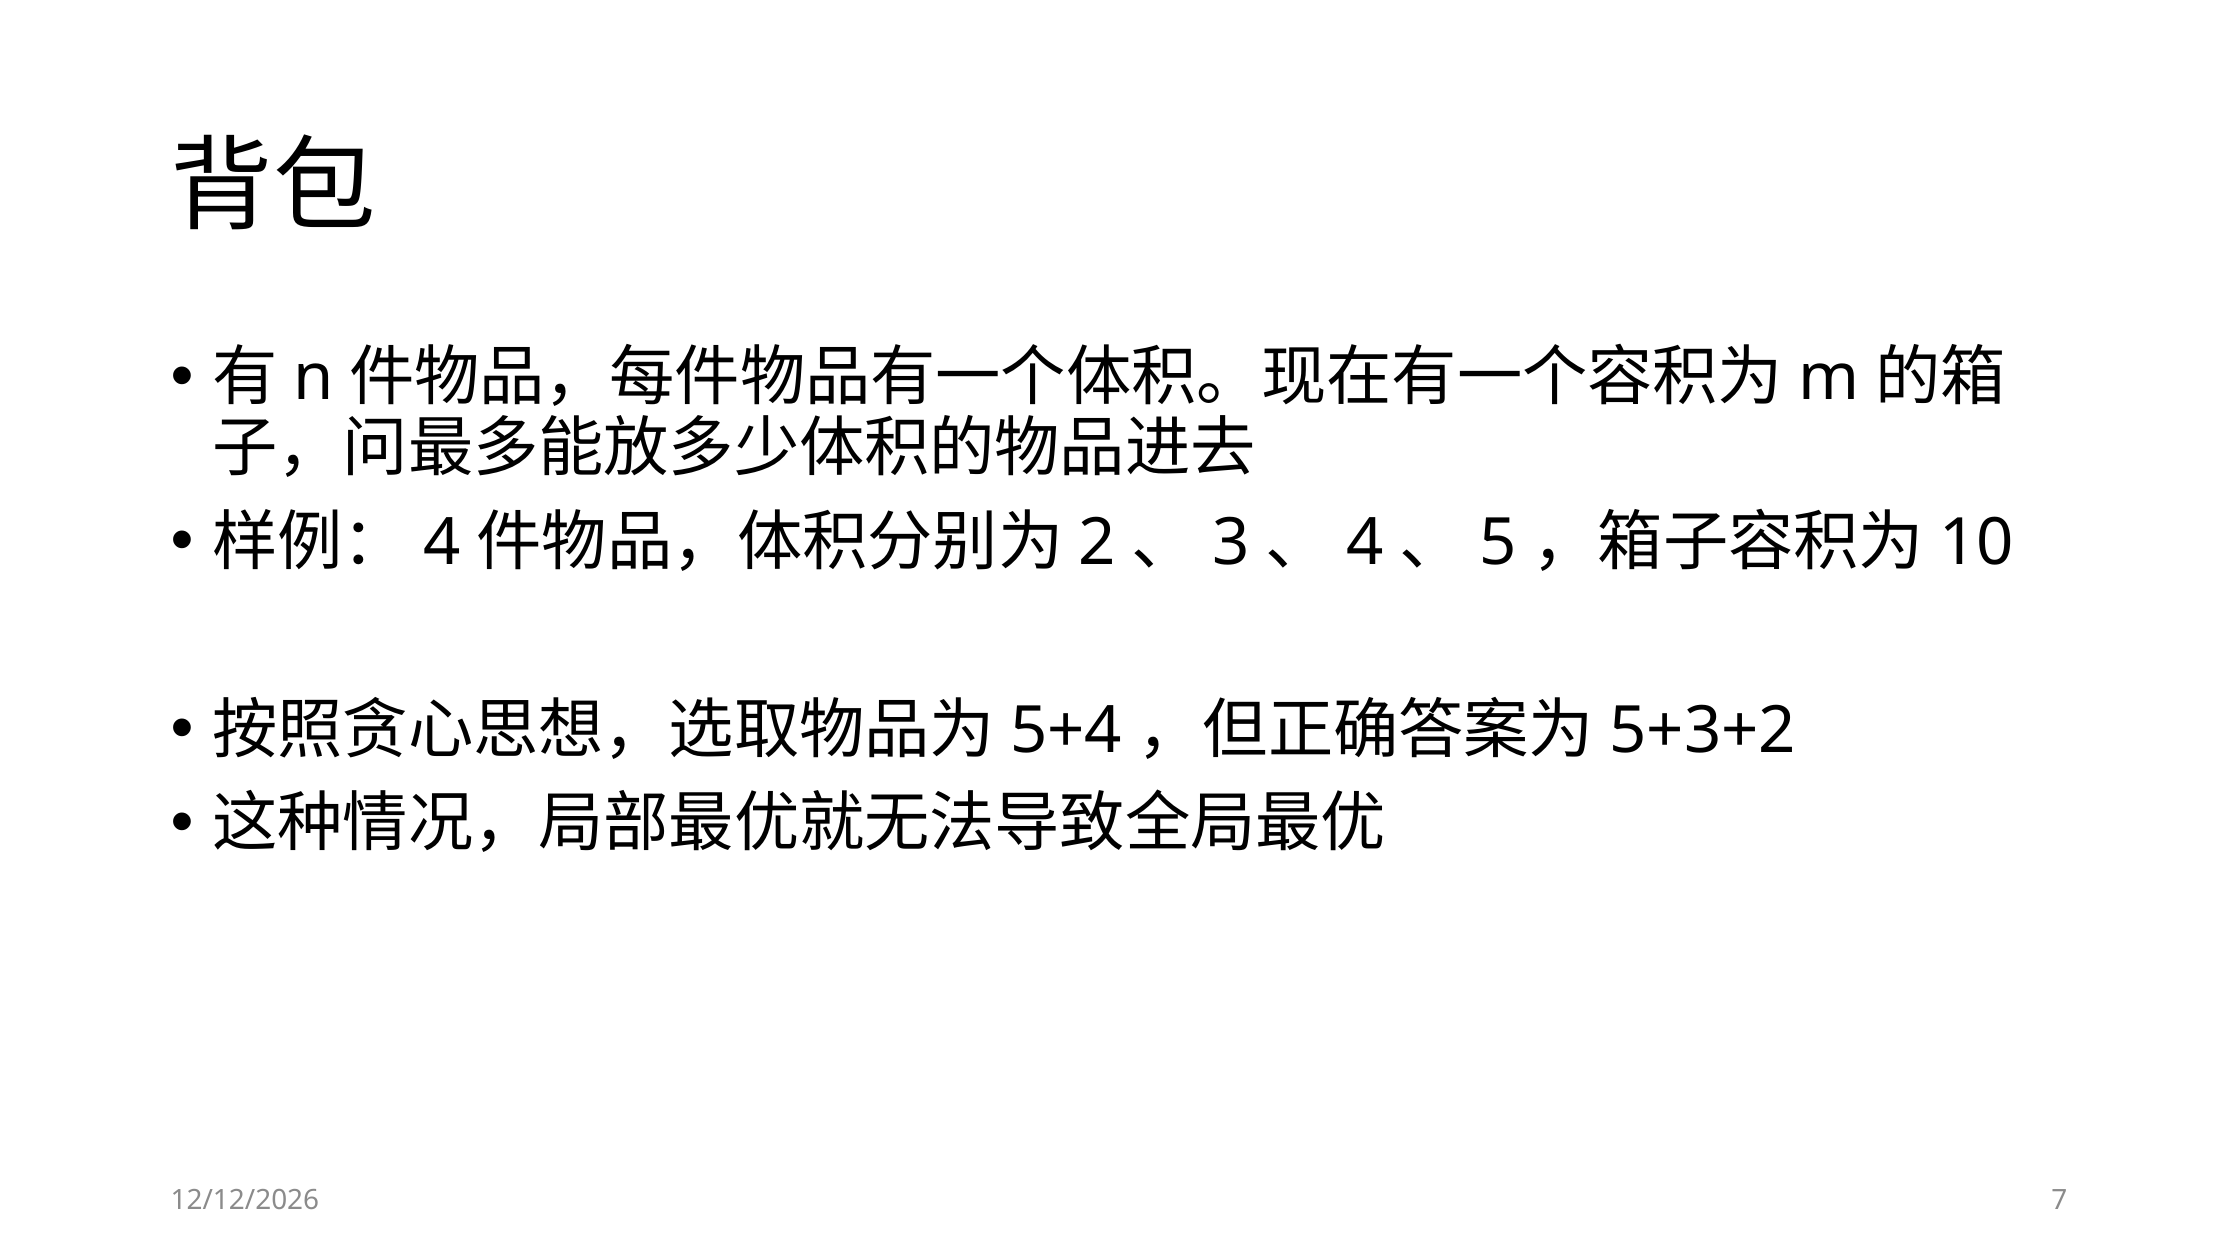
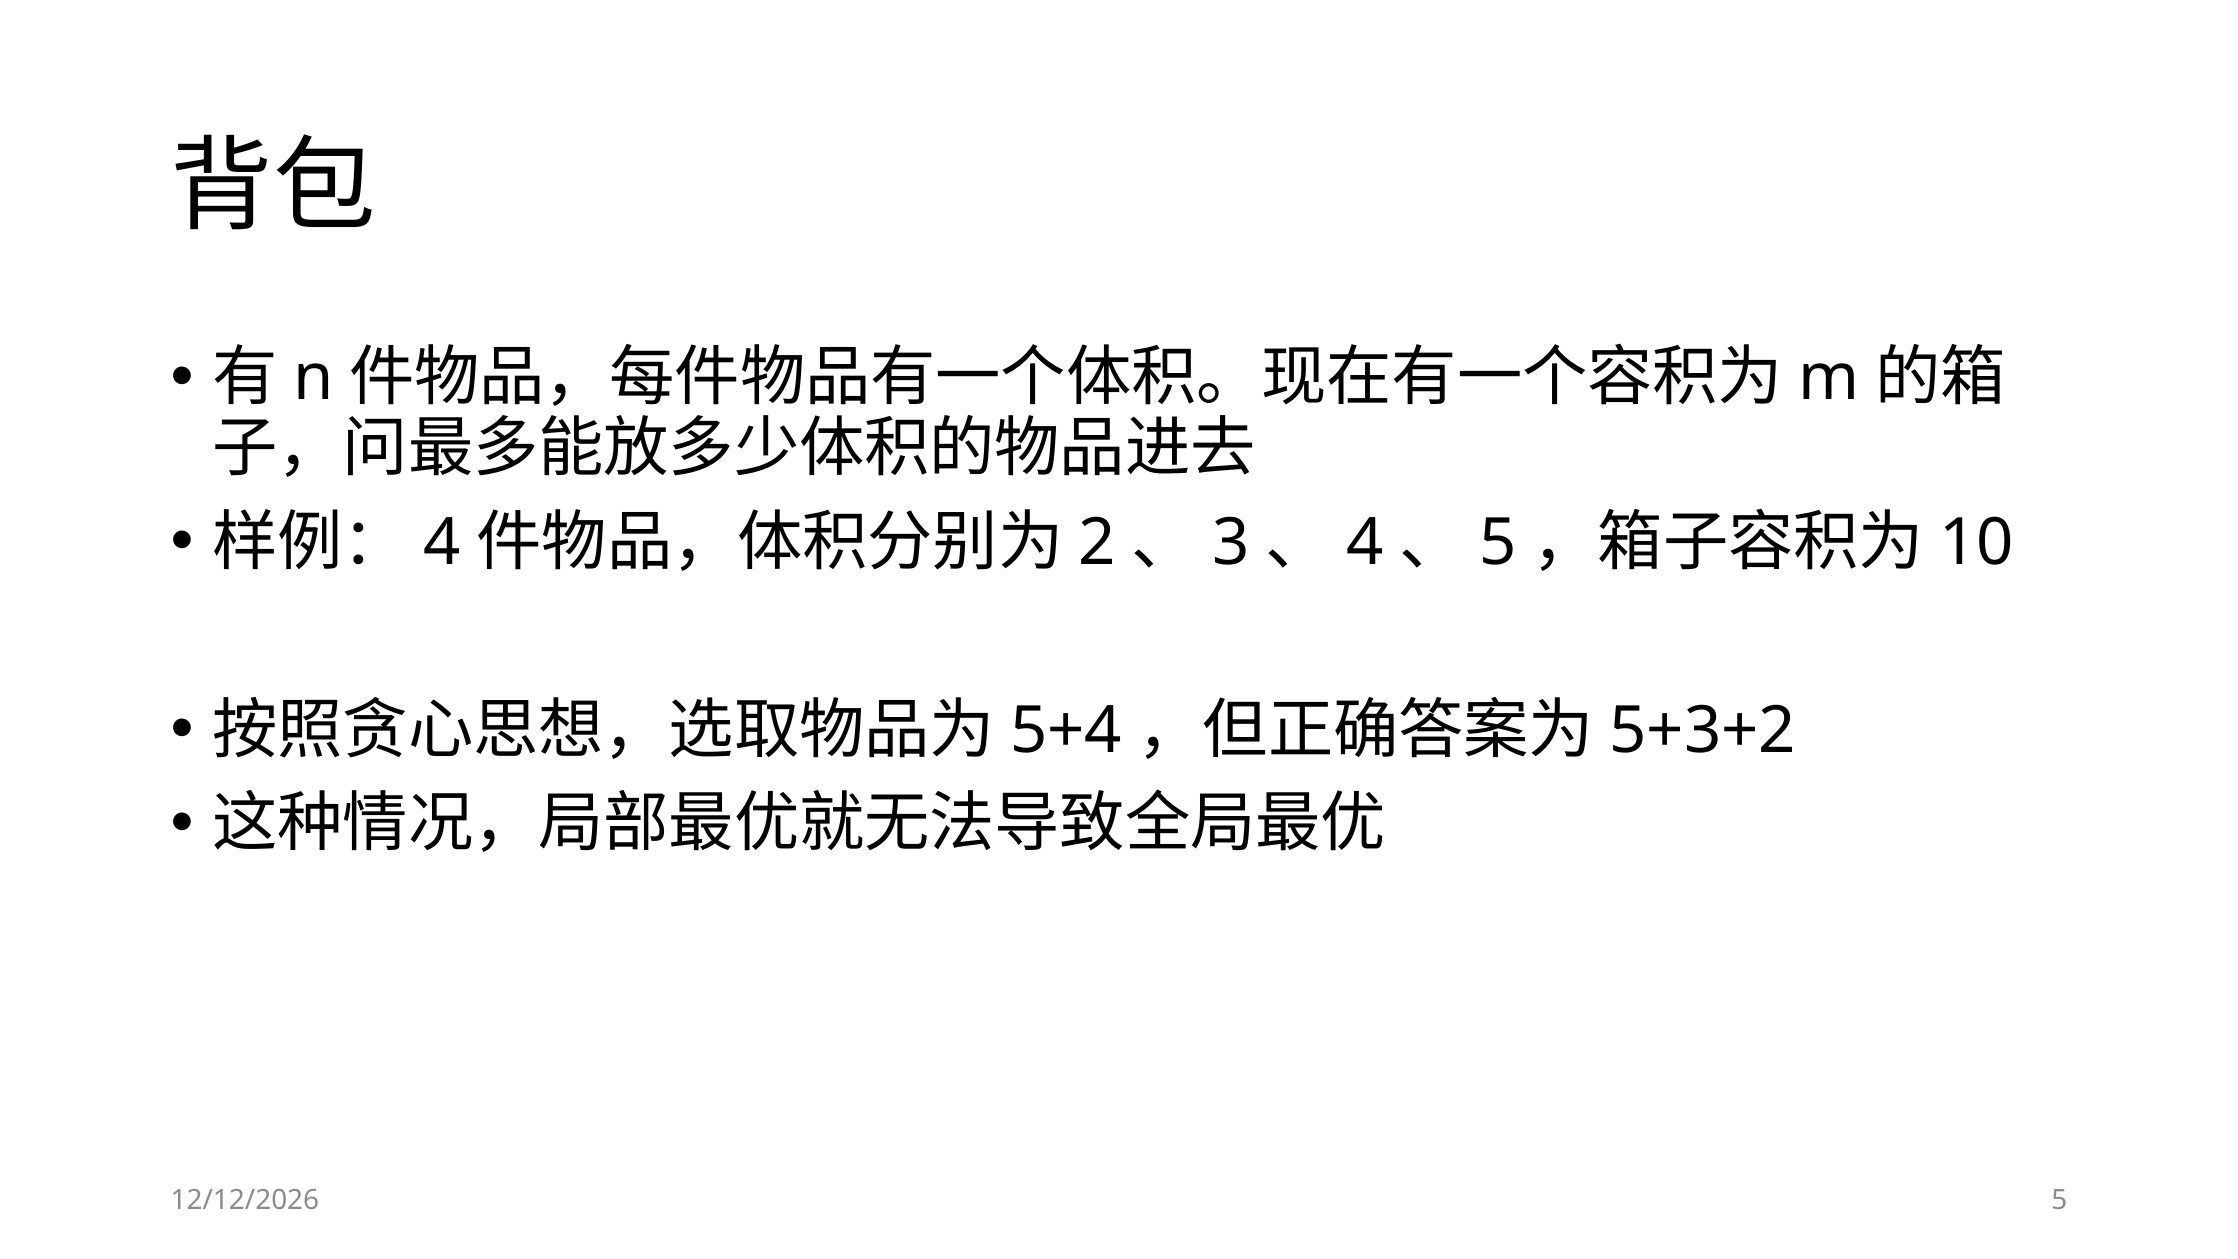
7 at (2059, 1200): 7 -> 5
